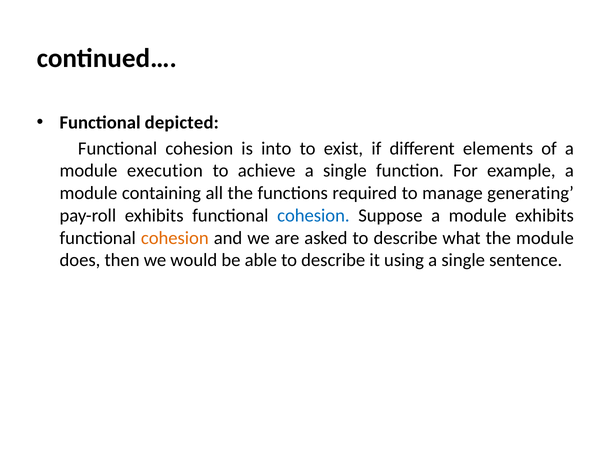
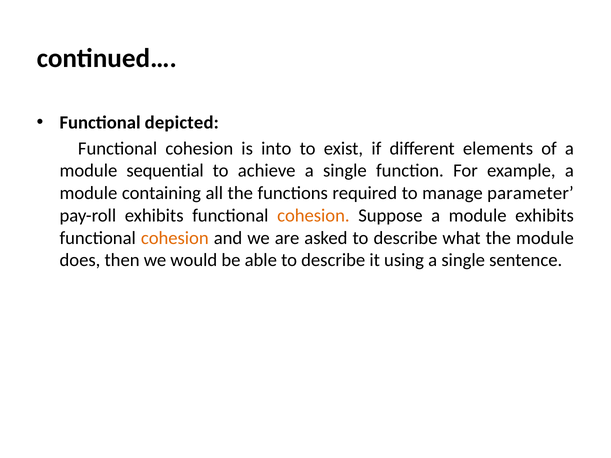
execution: execution -> sequential
generating: generating -> parameter
cohesion at (313, 216) colour: blue -> orange
